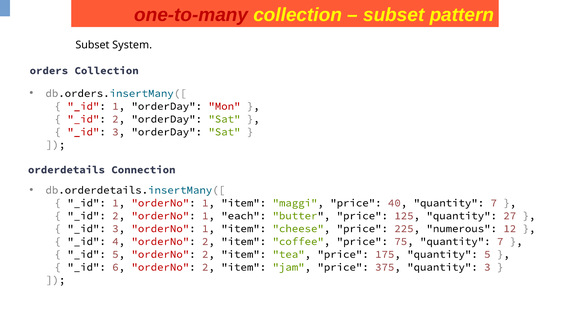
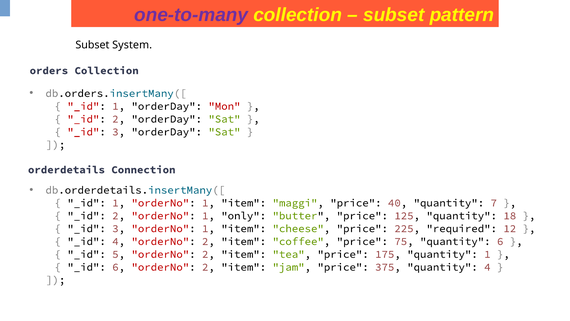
one-to-many colour: red -> purple
each: each -> only
27: 27 -> 18
numerous: numerous -> required
75 quantity 7: 7 -> 6
quantity 5: 5 -> 1
quantity 3: 3 -> 4
